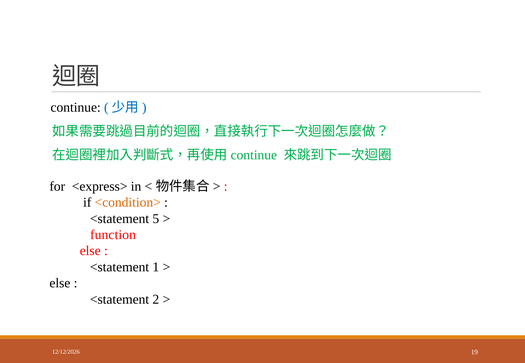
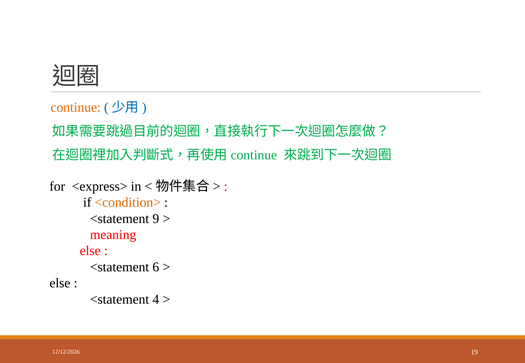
continue colour: black -> orange
5: 5 -> 9
function: function -> meaning
1: 1 -> 6
2: 2 -> 4
